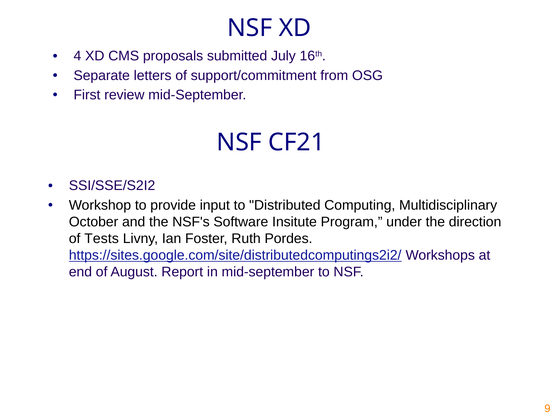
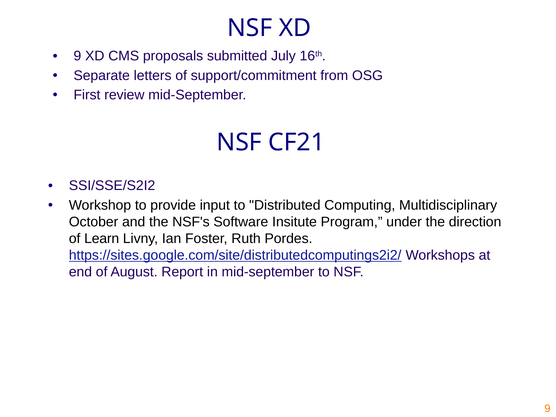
4 at (77, 56): 4 -> 9
Tests: Tests -> Learn
